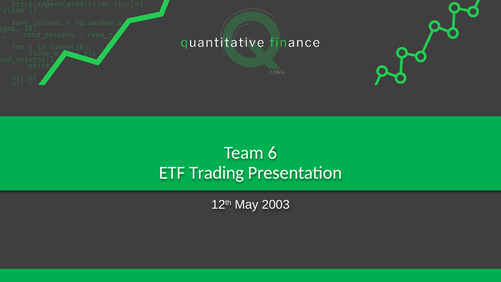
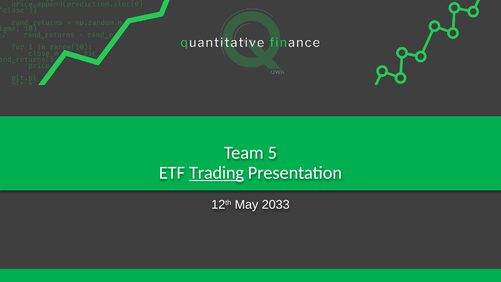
6: 6 -> 5
Trading underline: none -> present
2003: 2003 -> 2033
